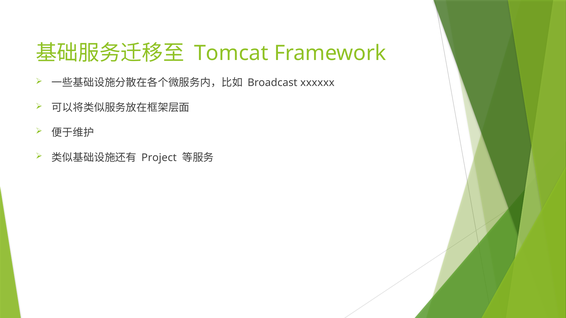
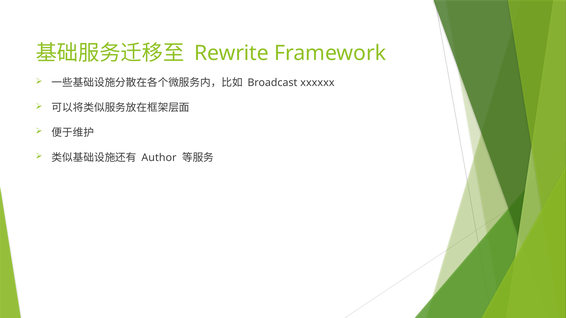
Tomcat: Tomcat -> Rewrite
Project: Project -> Author
